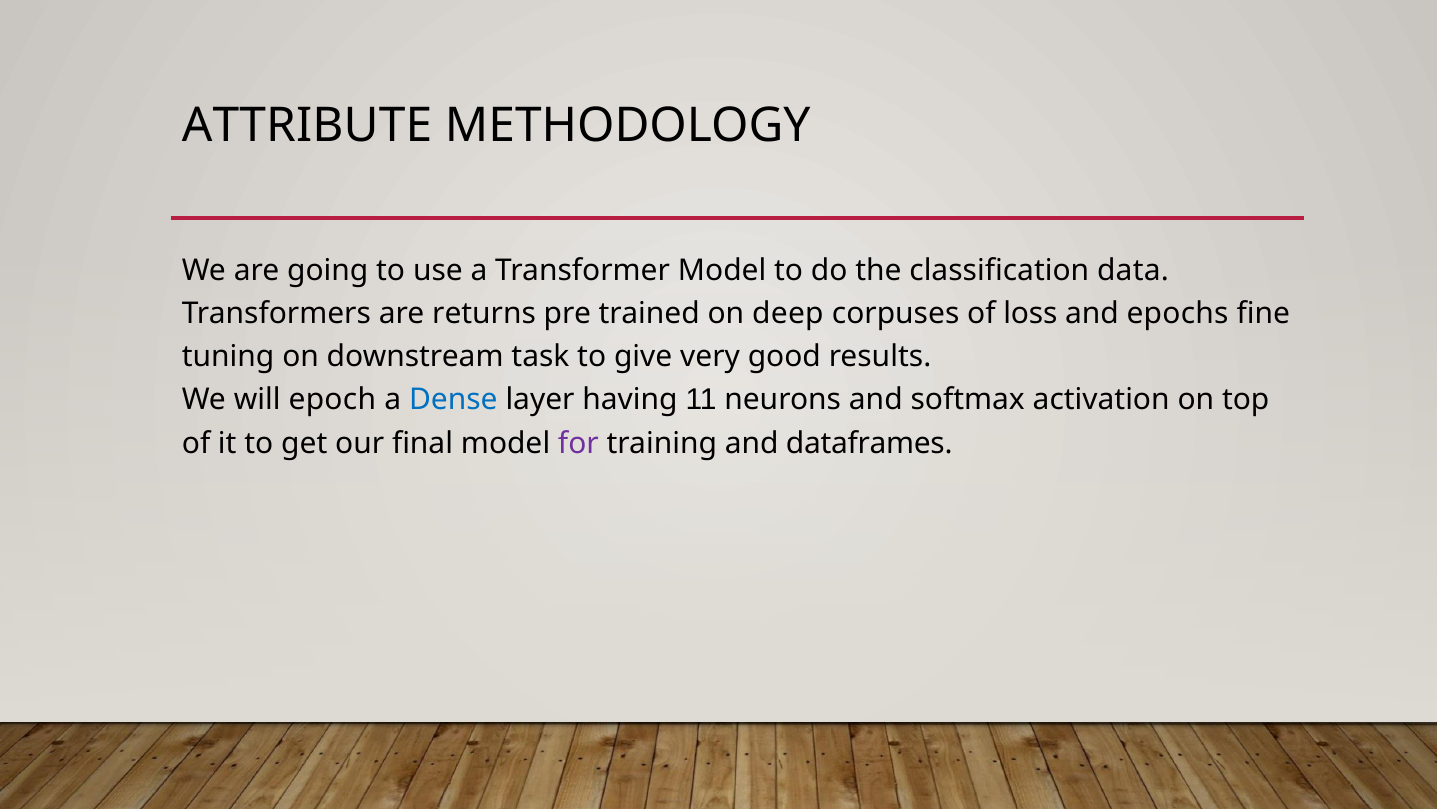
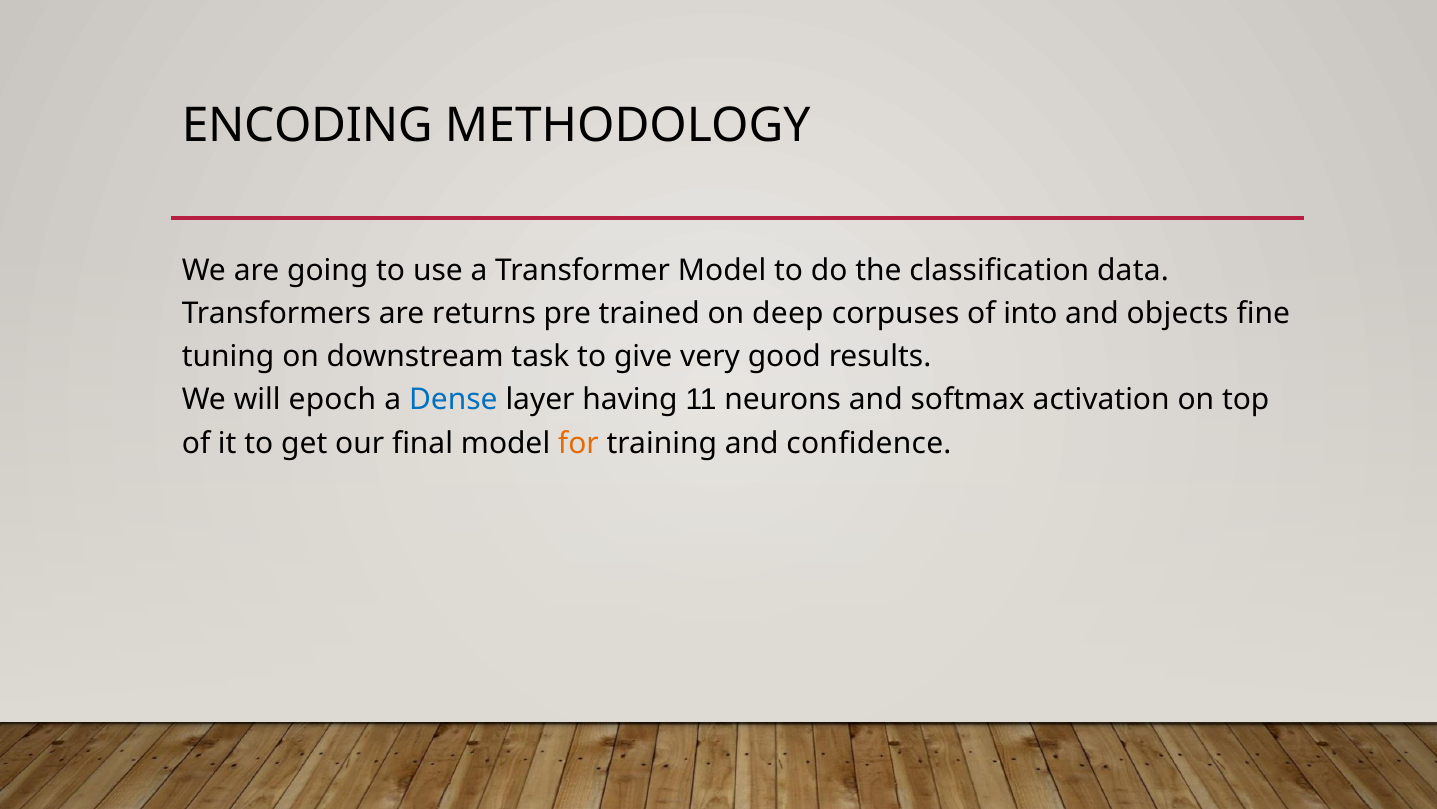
ATTRIBUTE: ATTRIBUTE -> ENCODING
loss: loss -> into
epochs: epochs -> objects
for colour: purple -> orange
dataframes: dataframes -> confidence
